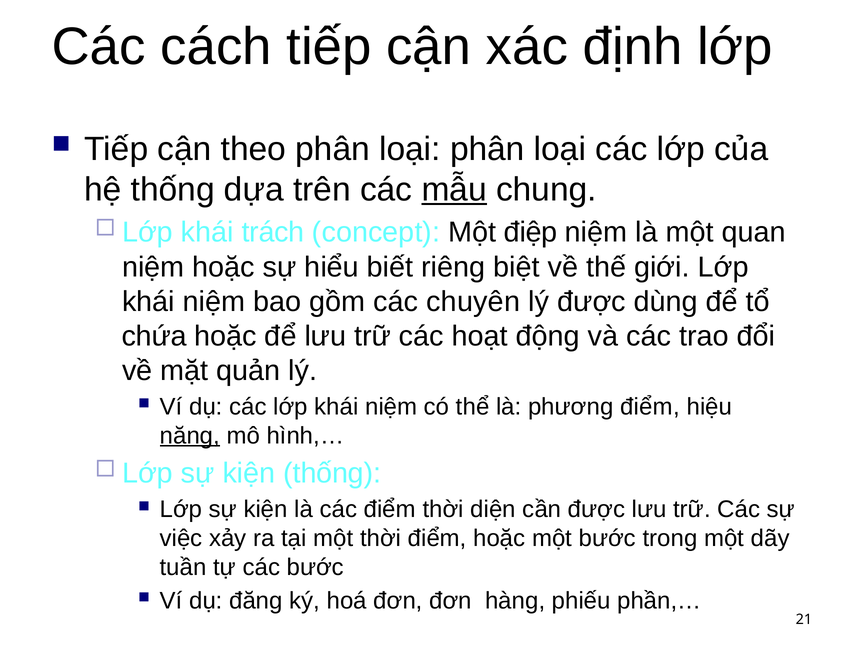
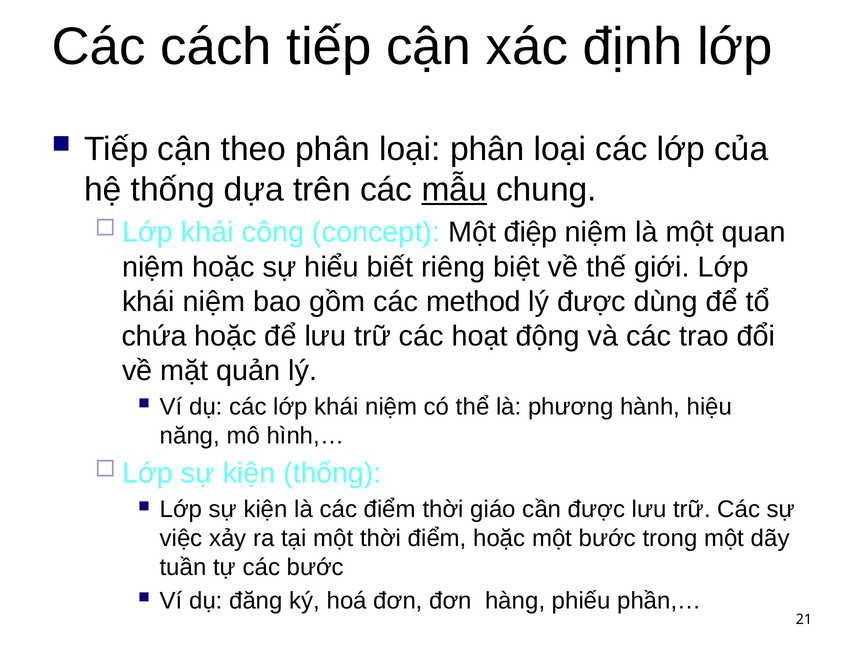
trách: trách -> công
chuyên: chuyên -> method
phương điểm: điểm -> hành
năng underline: present -> none
diện: diện -> giáo
